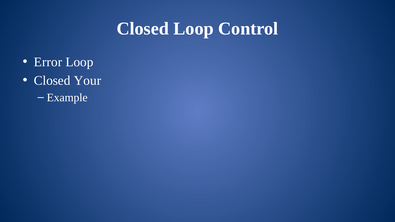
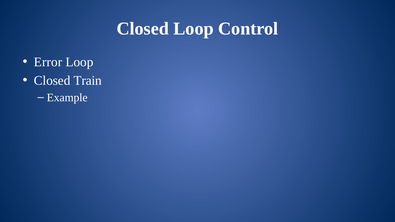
Your: Your -> Train
